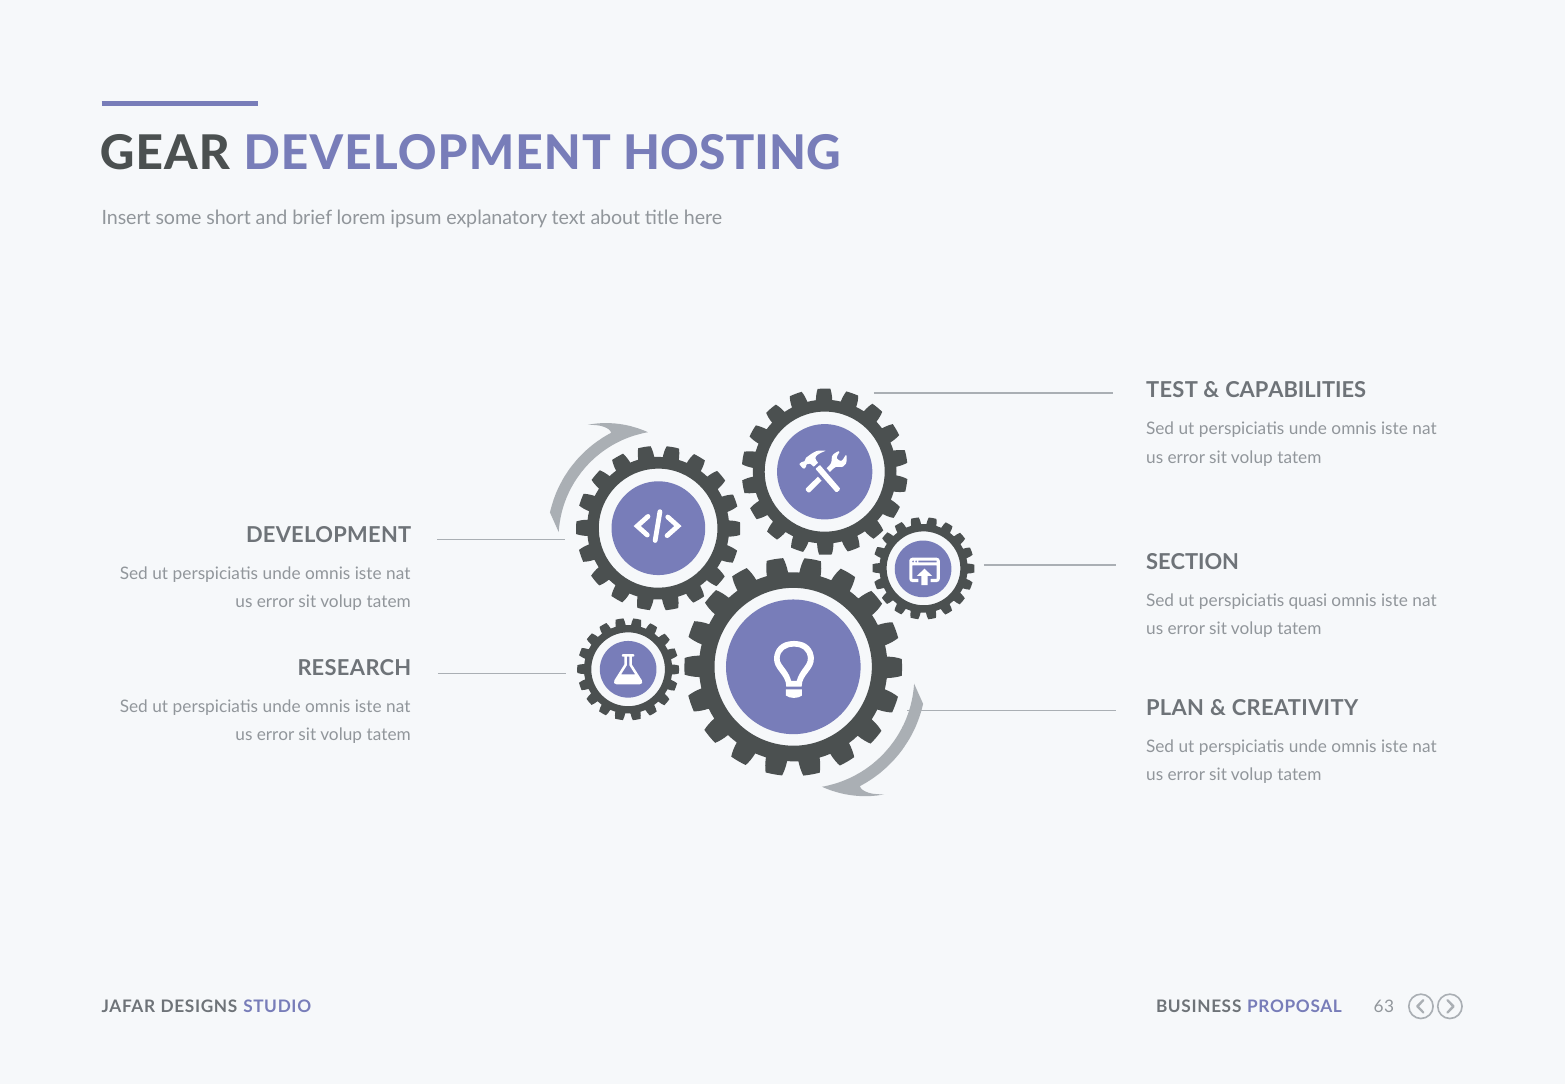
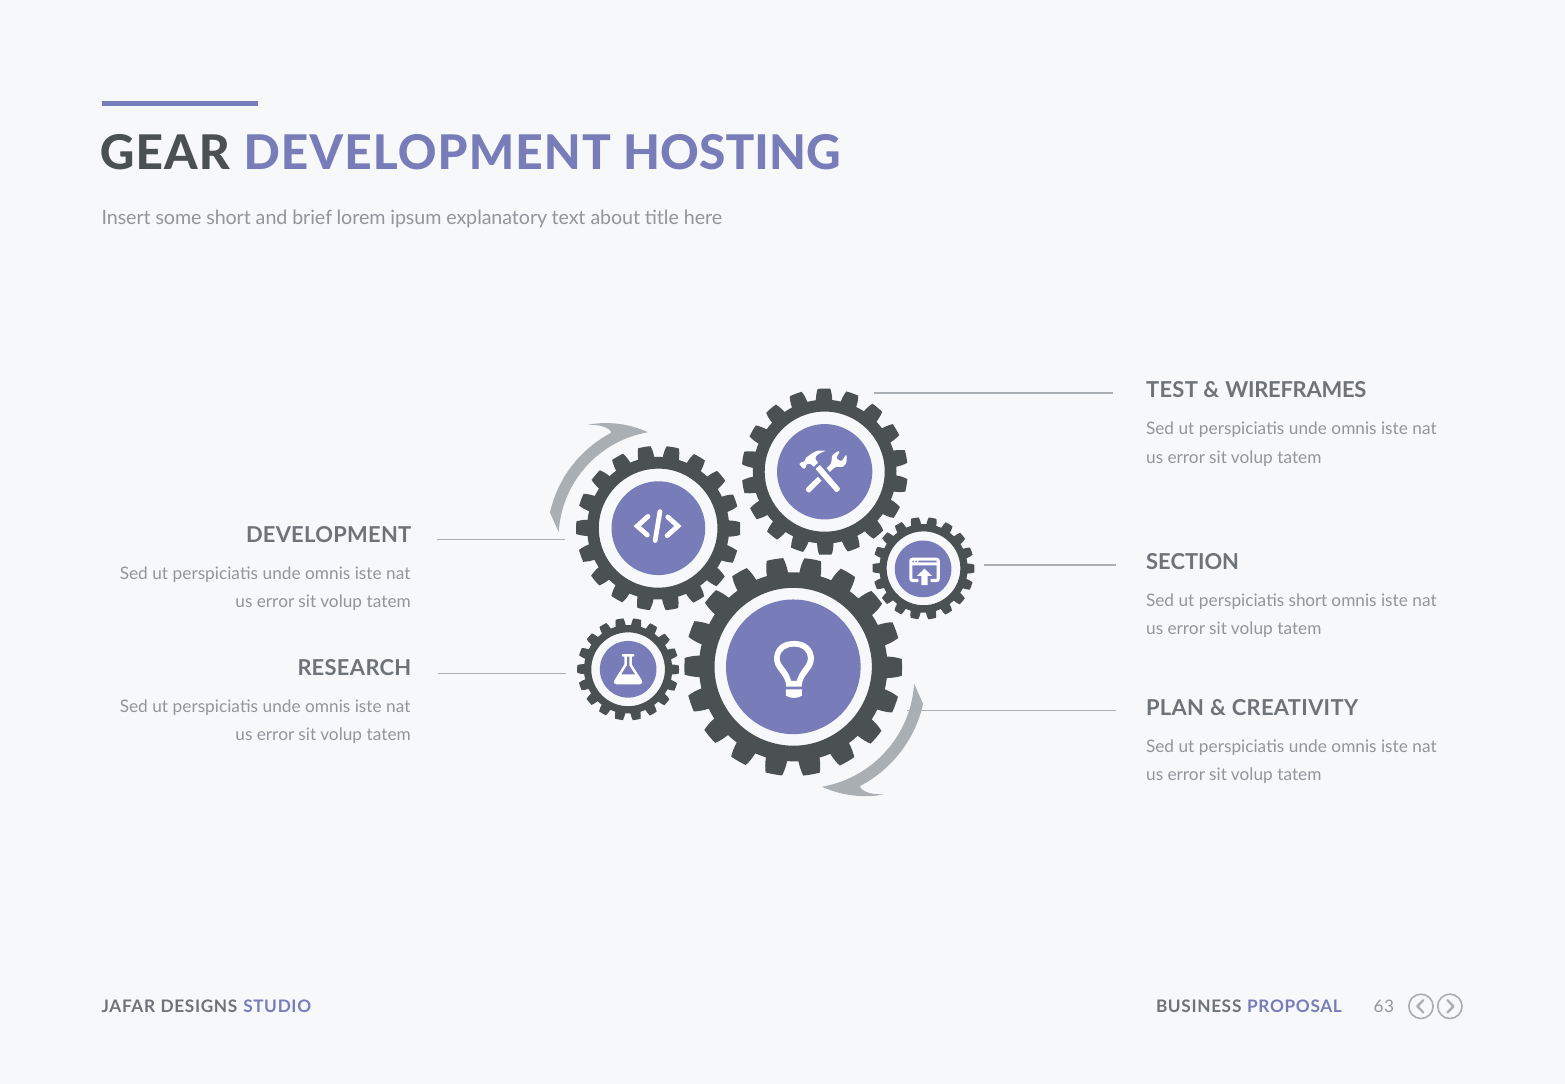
CAPABILITIES: CAPABILITIES -> WIREFRAMES
perspiciatis quasi: quasi -> short
